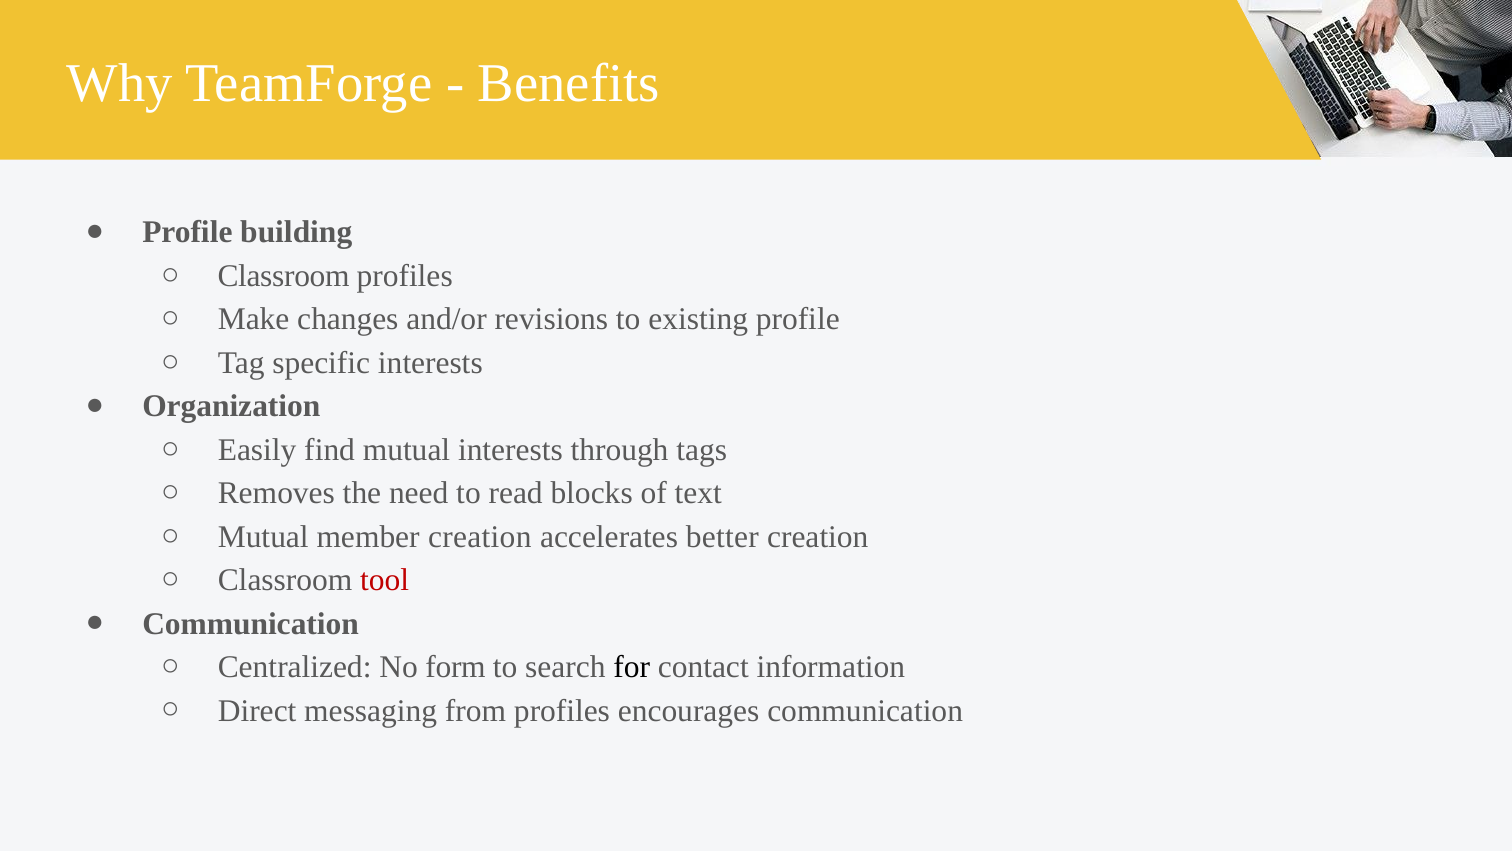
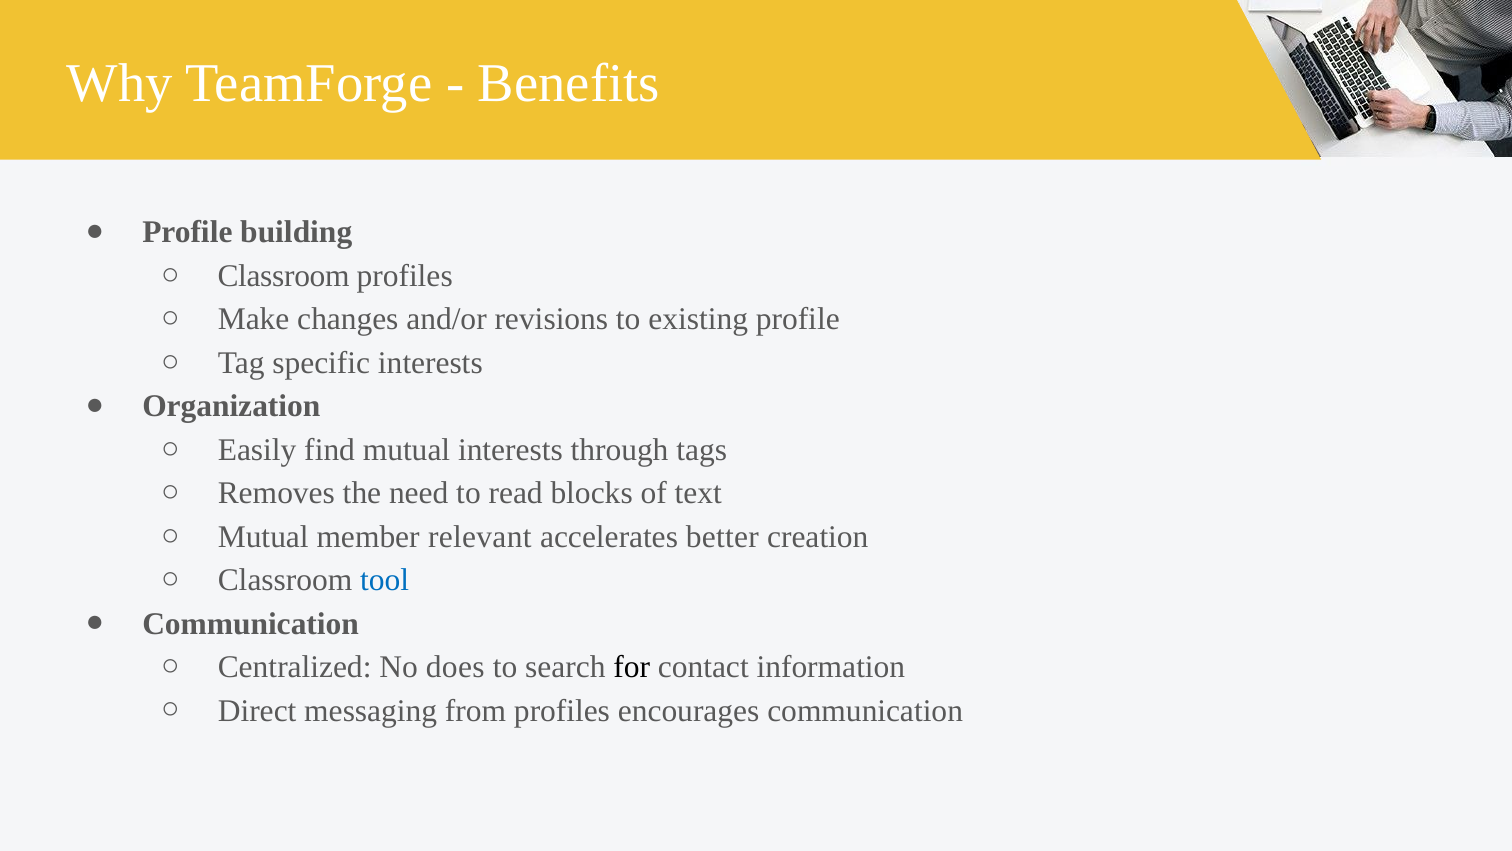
member creation: creation -> relevant
tool colour: red -> blue
form: form -> does
